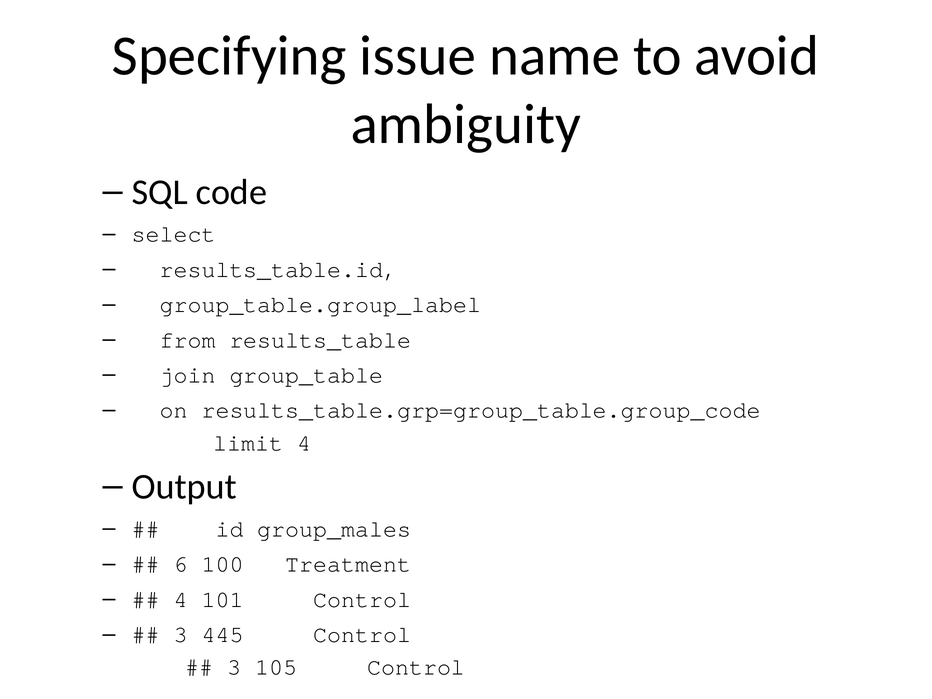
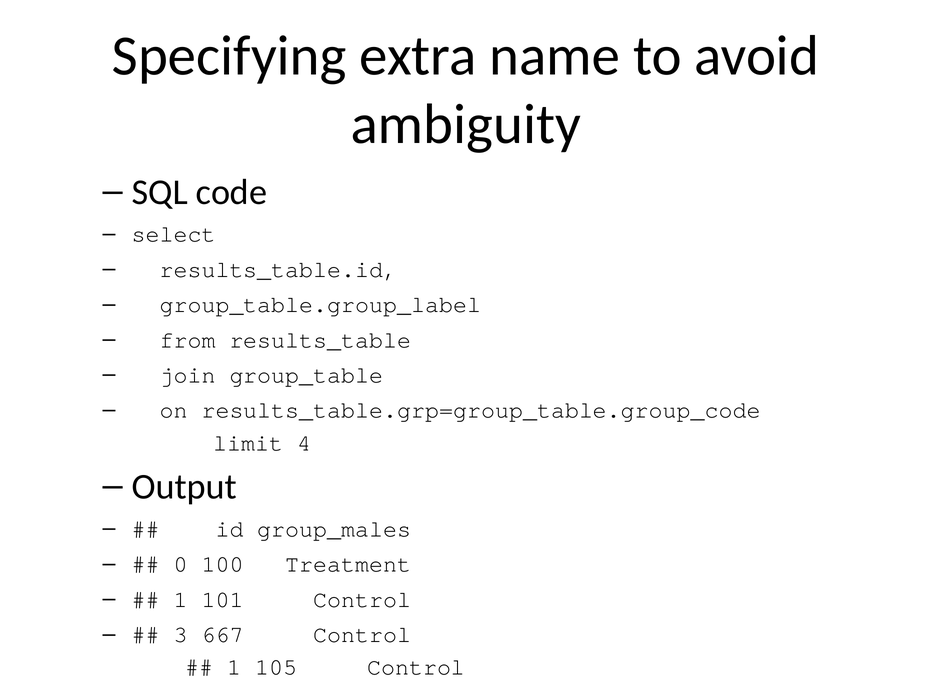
issue: issue -> extra
6: 6 -> 0
4 at (181, 599): 4 -> 1
445: 445 -> 667
3 at (234, 667): 3 -> 1
